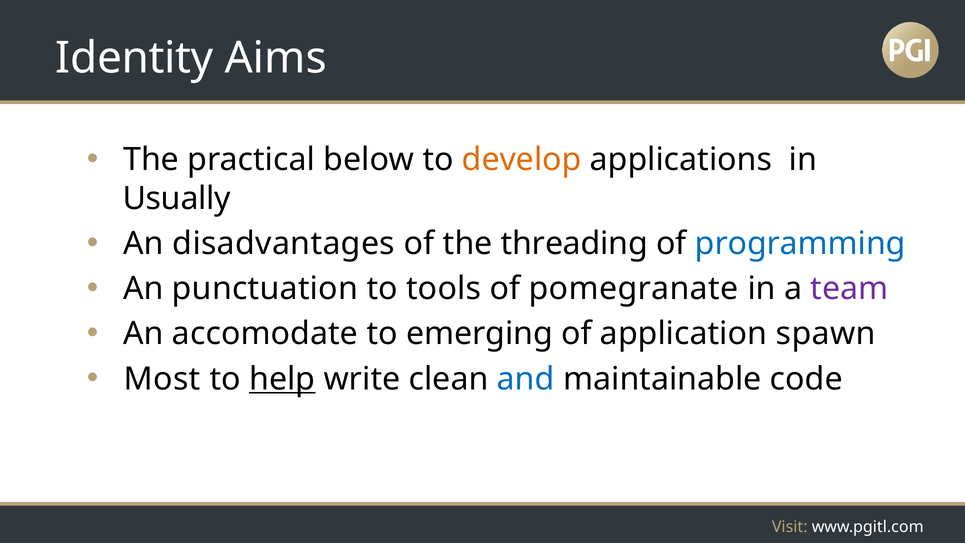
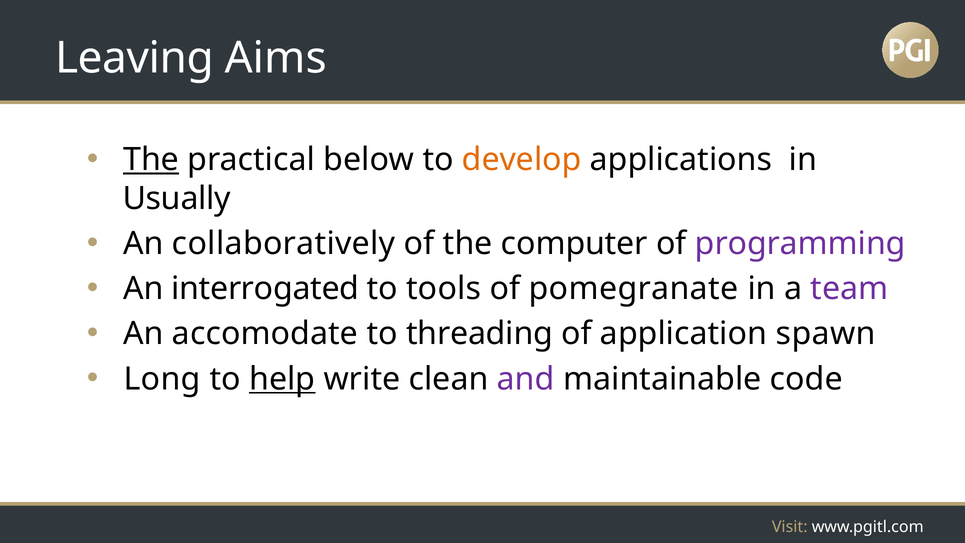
Identity: Identity -> Leaving
The at (151, 160) underline: none -> present
disadvantages: disadvantages -> collaboratively
threading: threading -> computer
programming colour: blue -> purple
punctuation: punctuation -> interrogated
emerging: emerging -> threading
Most: Most -> Long
and colour: blue -> purple
